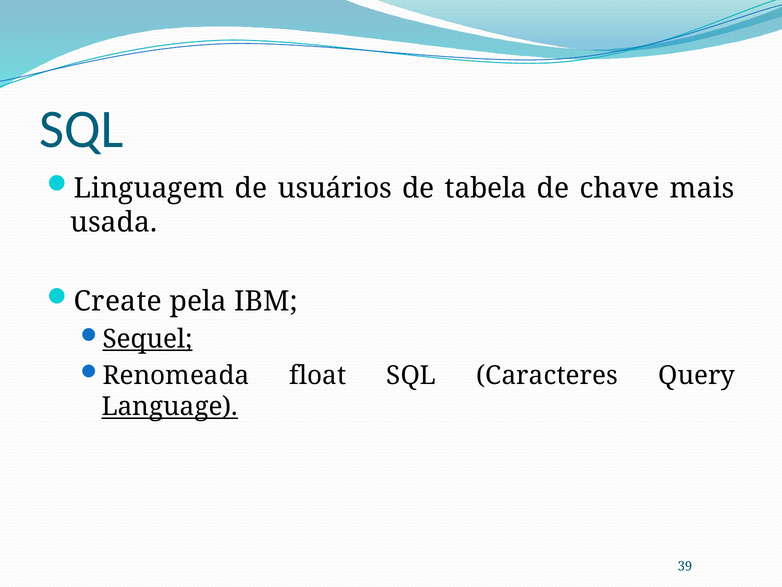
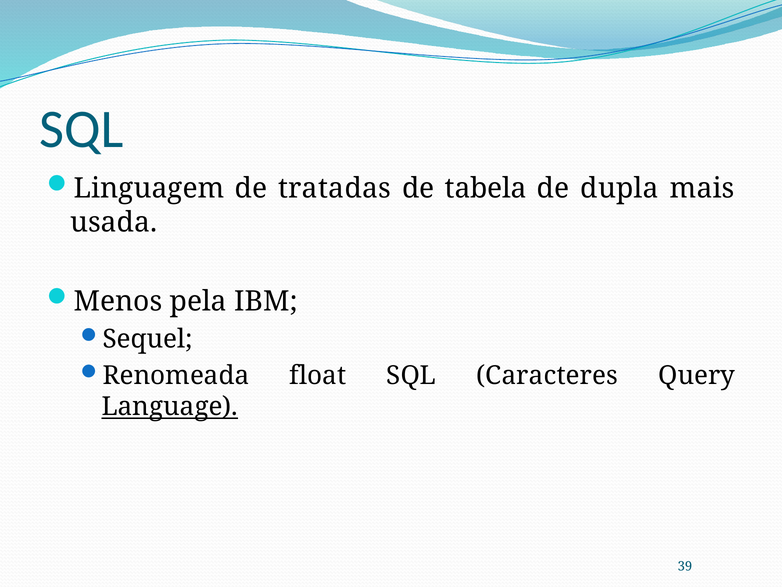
usuários: usuários -> tratadas
chave: chave -> dupla
Create: Create -> Menos
Sequel underline: present -> none
